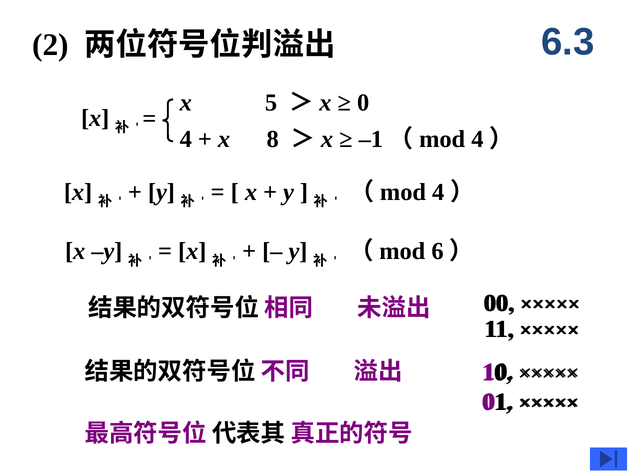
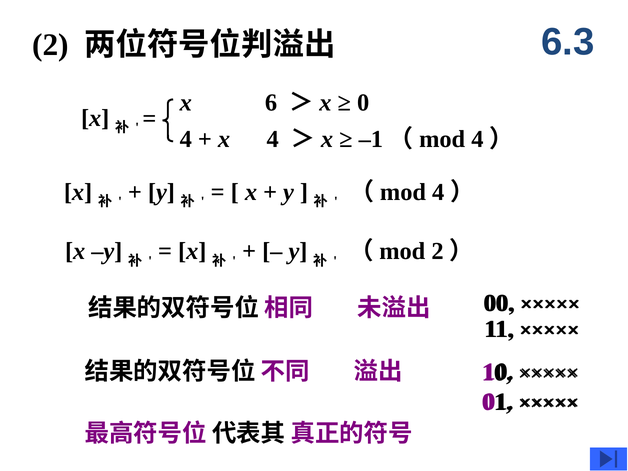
5: 5 -> 6
x 8: 8 -> 4
6 at (438, 251): 6 -> 2
